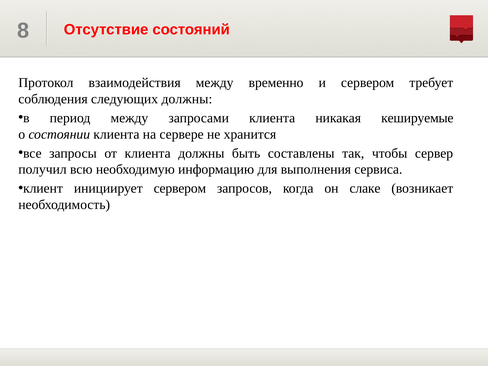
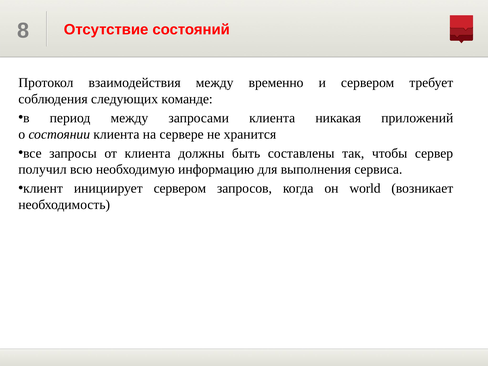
следующих должны: должны -> команде
кешируемые: кешируемые -> приложений
слаке: слаке -> world
